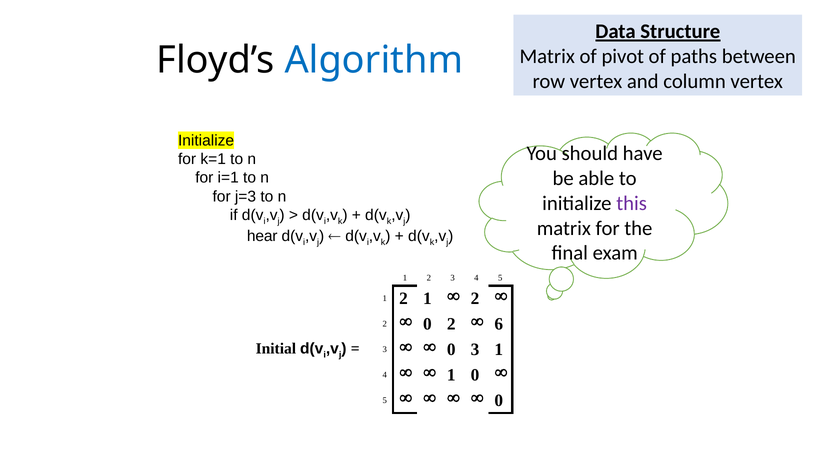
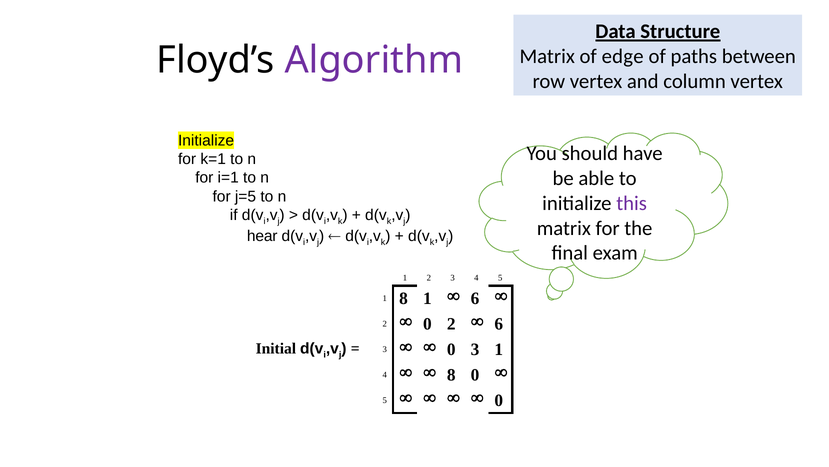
pivot: pivot -> edge
Algorithm colour: blue -> purple
j=3: j=3 -> j=5
2 at (404, 298): 2 -> 8
2 at (475, 298): 2 -> 6
1 at (451, 374): 1 -> 8
